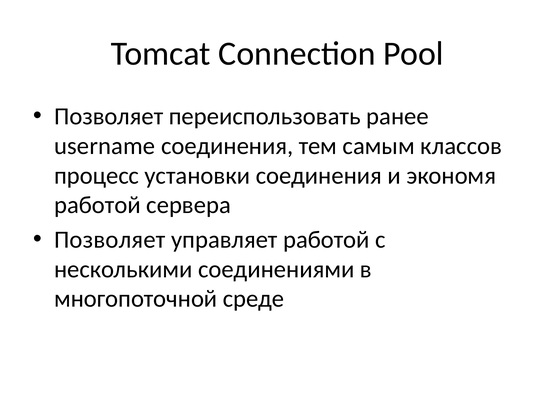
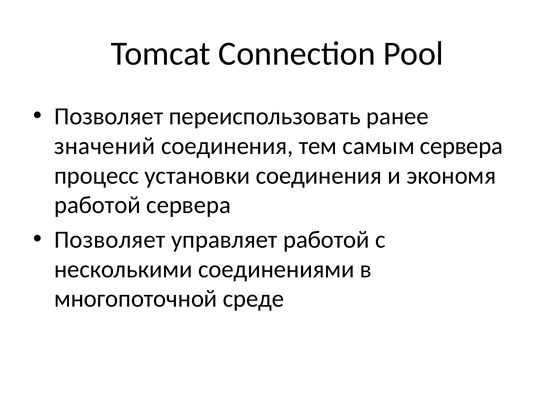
username: username -> значений
самым классов: классов -> сервера
